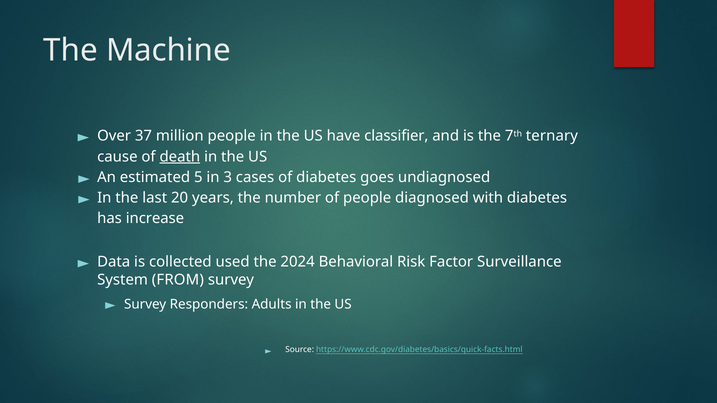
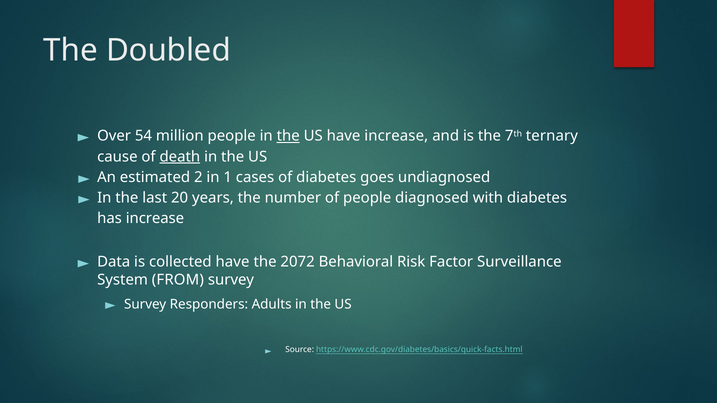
Machine: Machine -> Doubled
37: 37 -> 54
the at (288, 136) underline: none -> present
have classifier: classifier -> increase
5: 5 -> 2
3: 3 -> 1
collected used: used -> have
2024: 2024 -> 2072
